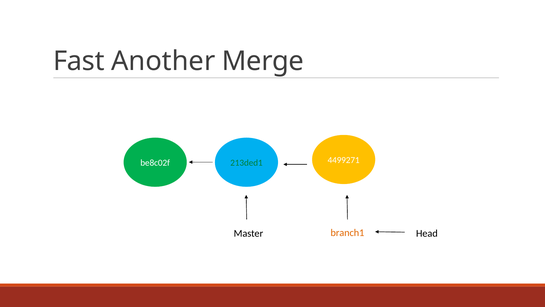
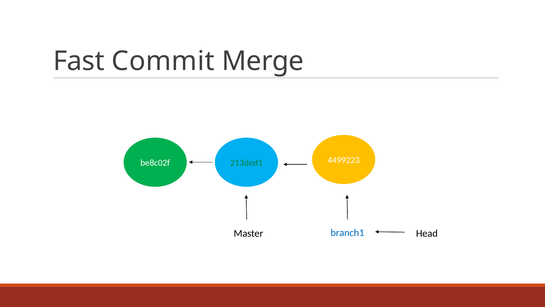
Another: Another -> Commit
4499271: 4499271 -> 4499223
branch1 colour: orange -> blue
